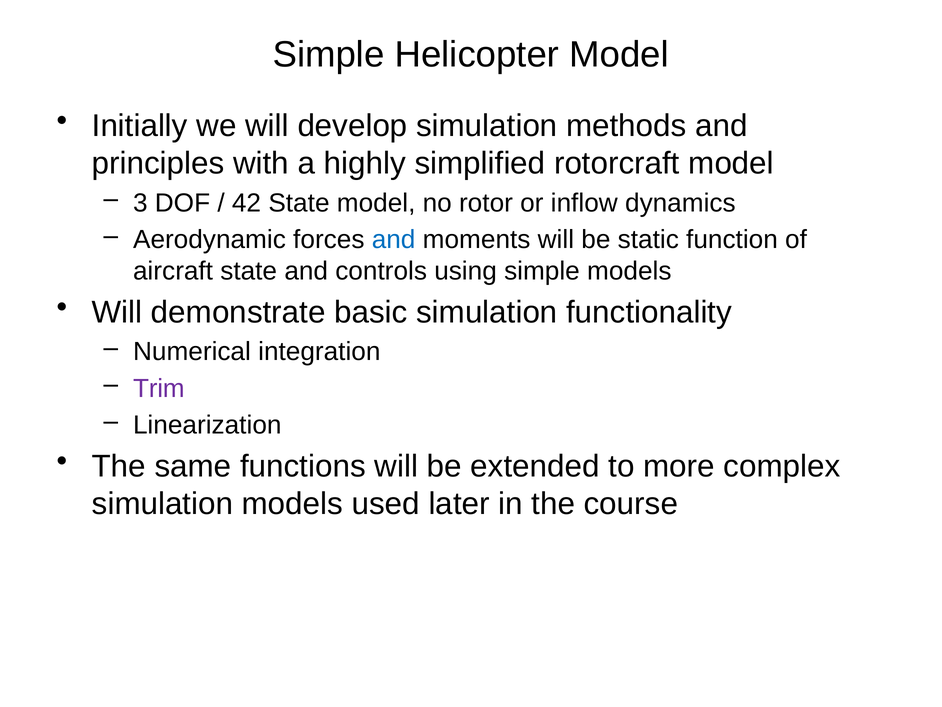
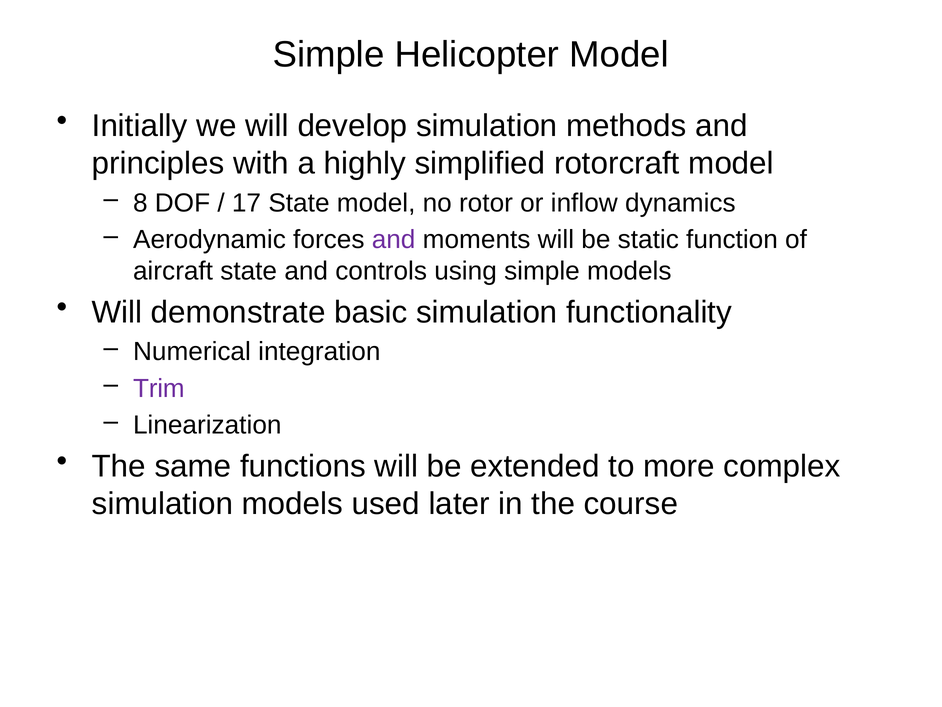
3: 3 -> 8
42: 42 -> 17
and at (394, 240) colour: blue -> purple
